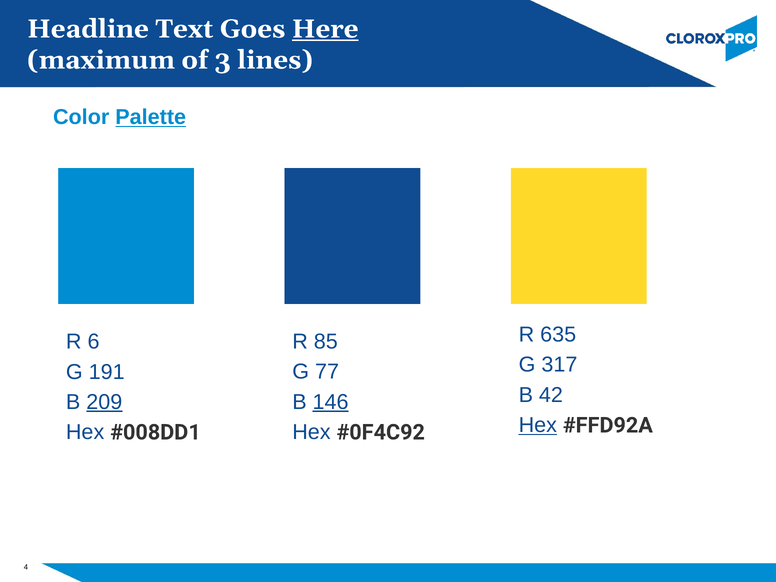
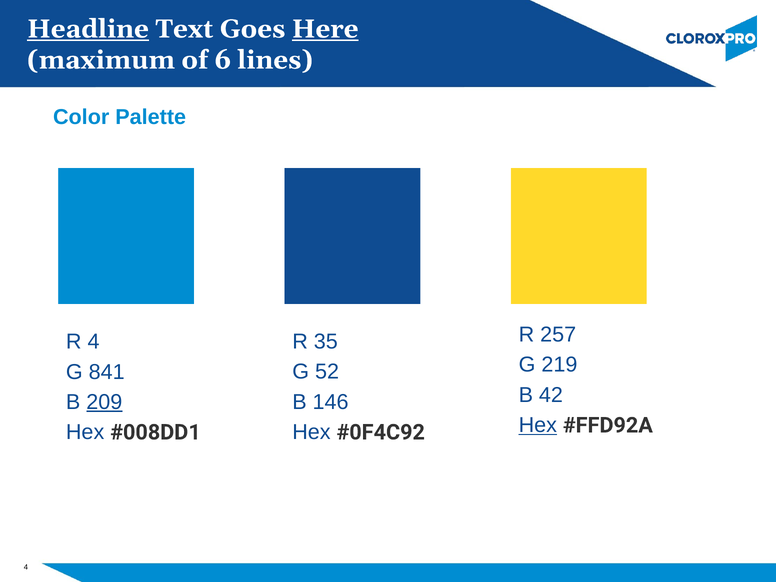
Headline underline: none -> present
3: 3 -> 6
Palette underline: present -> none
635: 635 -> 257
R 6: 6 -> 4
85: 85 -> 35
317: 317 -> 219
77: 77 -> 52
191: 191 -> 841
146 underline: present -> none
